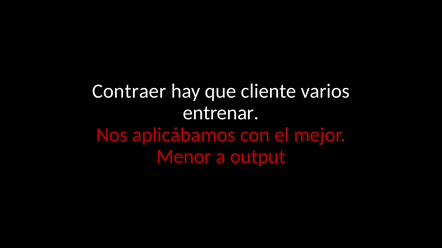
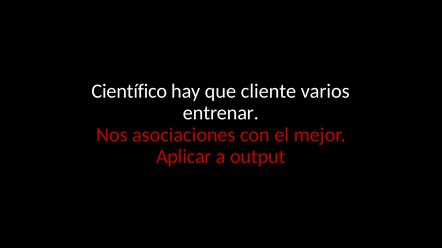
Contraer: Contraer -> Científico
aplicábamos: aplicábamos -> asociaciones
Menor: Menor -> Aplicar
